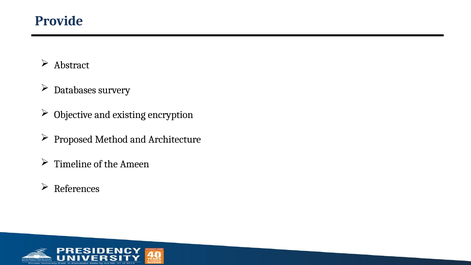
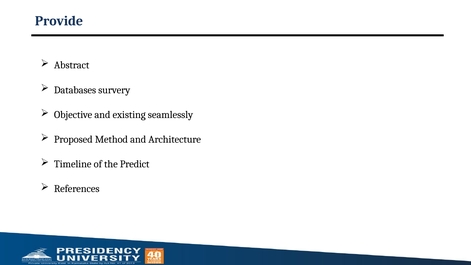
encryption: encryption -> seamlessly
Ameen: Ameen -> Predict
